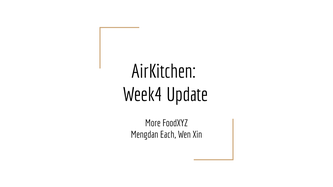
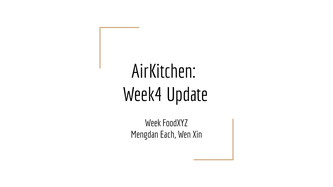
More: More -> Week
